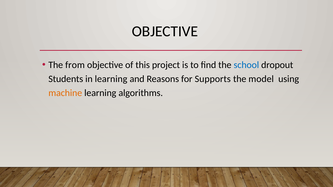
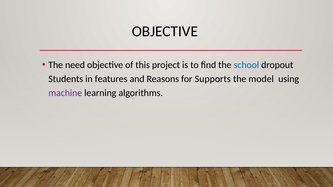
from: from -> need
in learning: learning -> features
machine colour: orange -> purple
